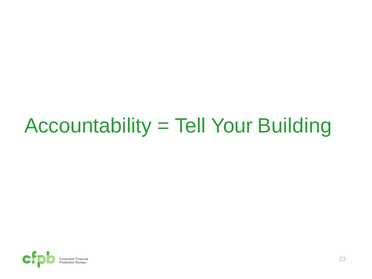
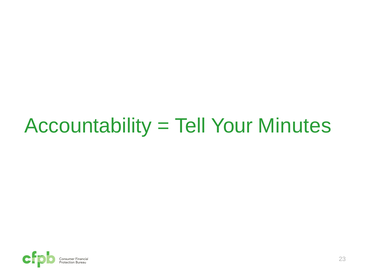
Building: Building -> Minutes
